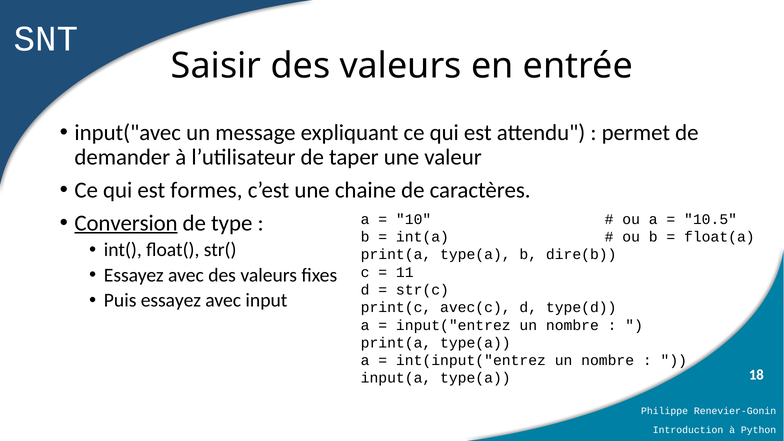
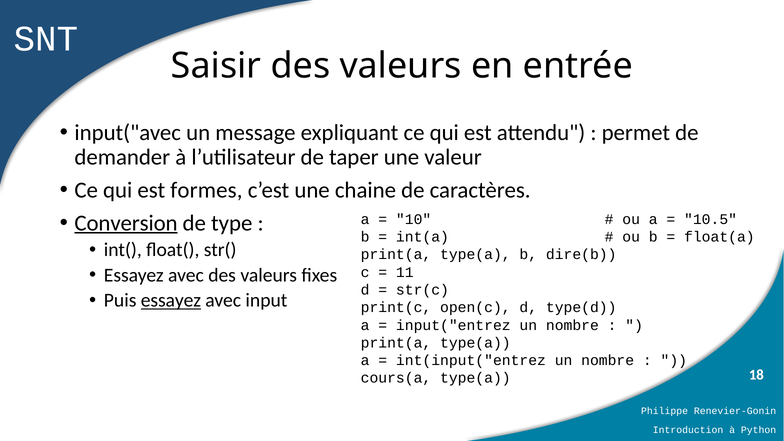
essayez at (171, 300) underline: none -> present
avec(c: avec(c -> open(c
input(a: input(a -> cours(a
